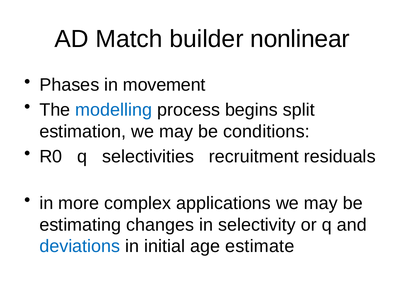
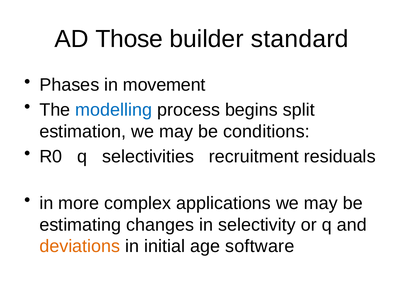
Match: Match -> Those
nonlinear: nonlinear -> standard
deviations colour: blue -> orange
estimate: estimate -> software
